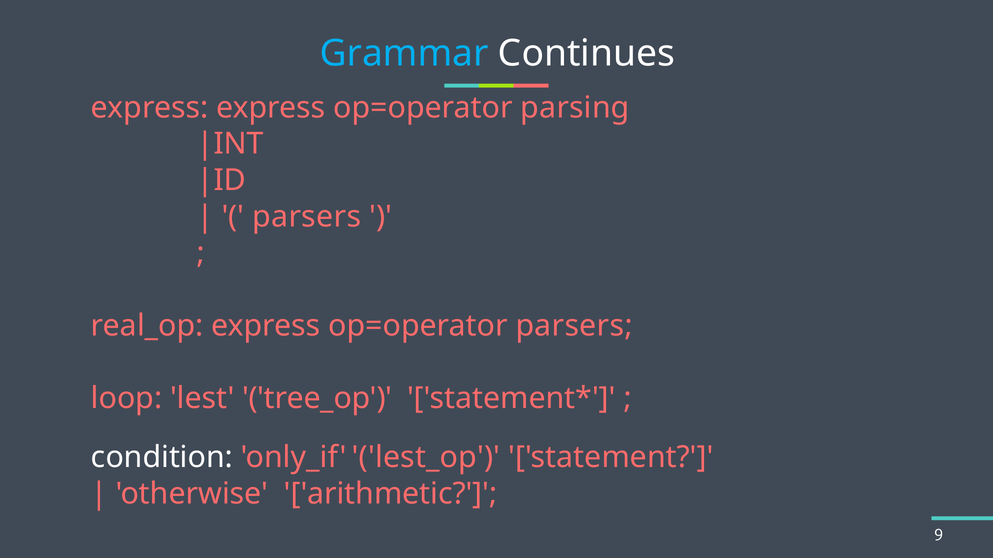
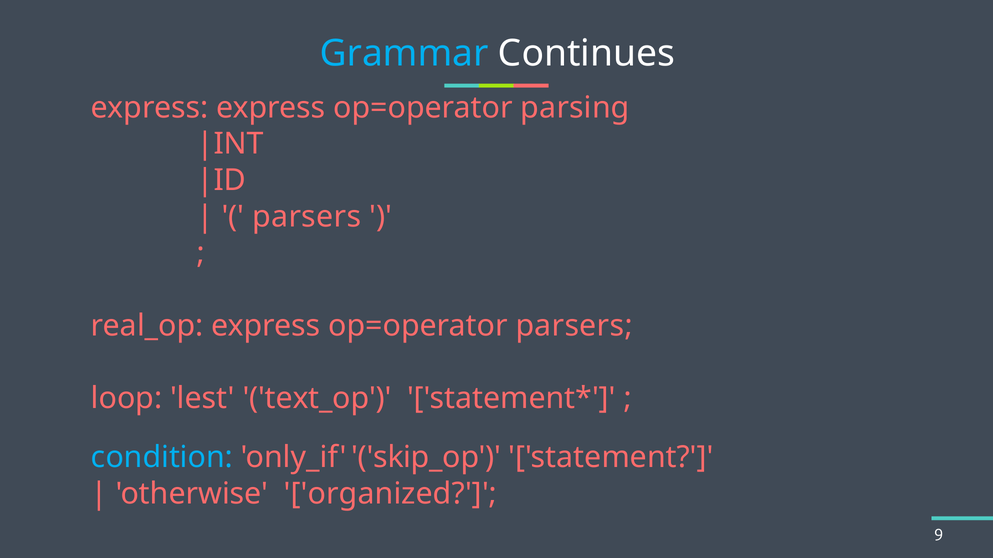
tree_op: tree_op -> text_op
condition colour: white -> light blue
lest_op: lest_op -> skip_op
arithmetic: arithmetic -> organized
